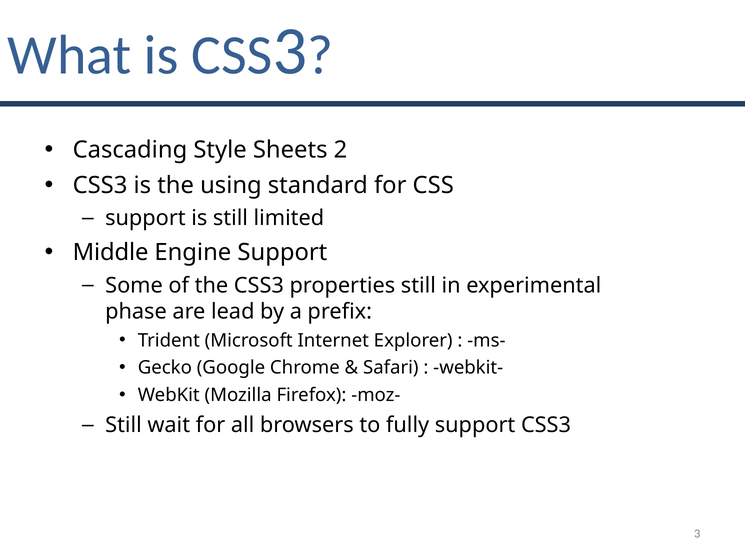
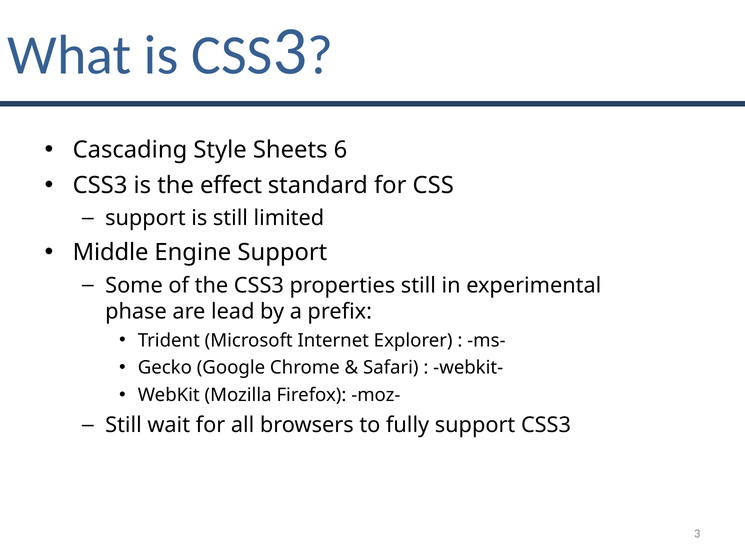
2: 2 -> 6
using: using -> effect
